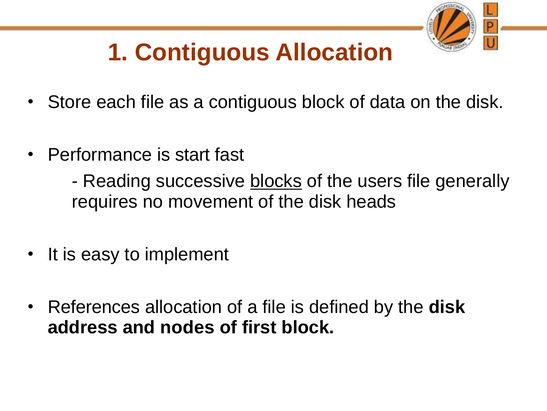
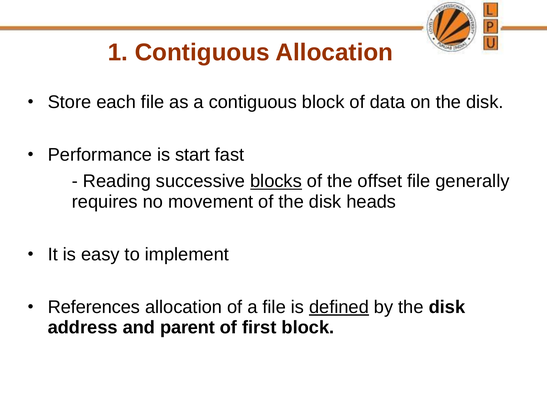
users: users -> offset
defined underline: none -> present
nodes: nodes -> parent
